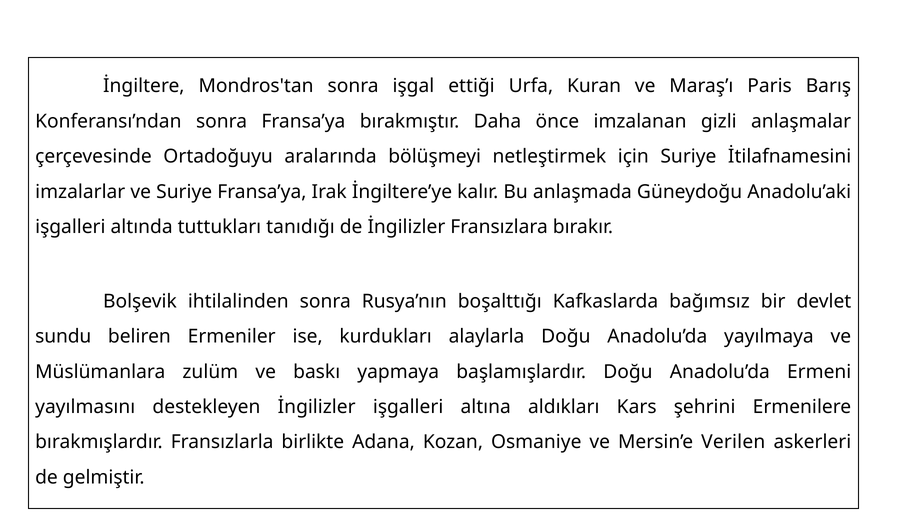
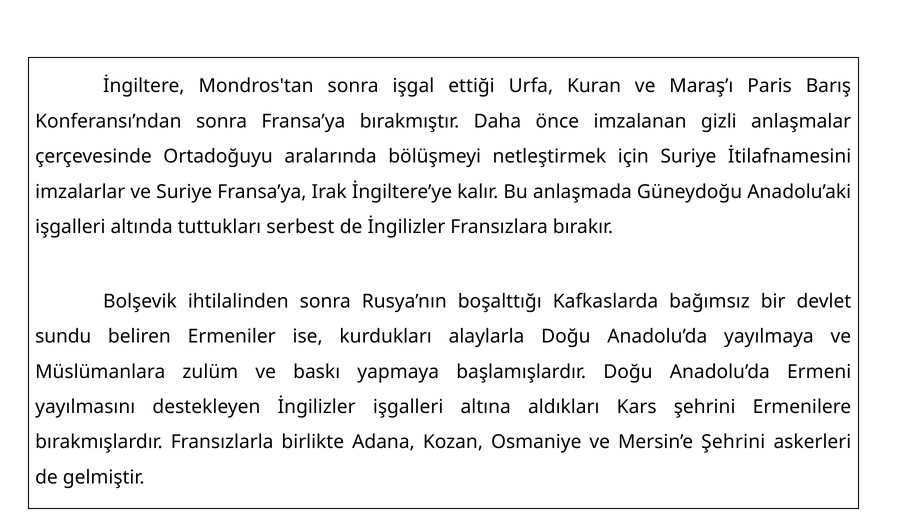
tanıdığı: tanıdığı -> serbest
Mersin’e Verilen: Verilen -> Şehrini
